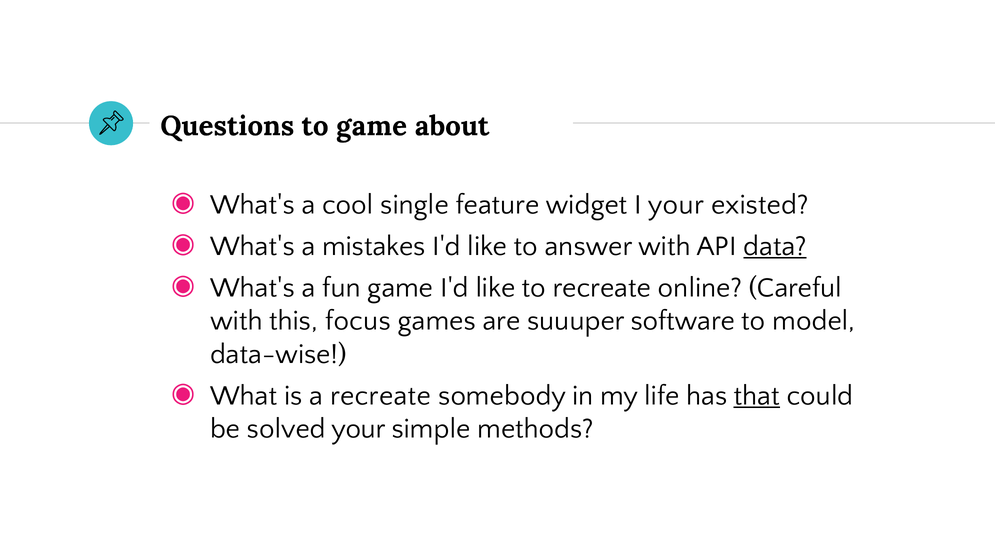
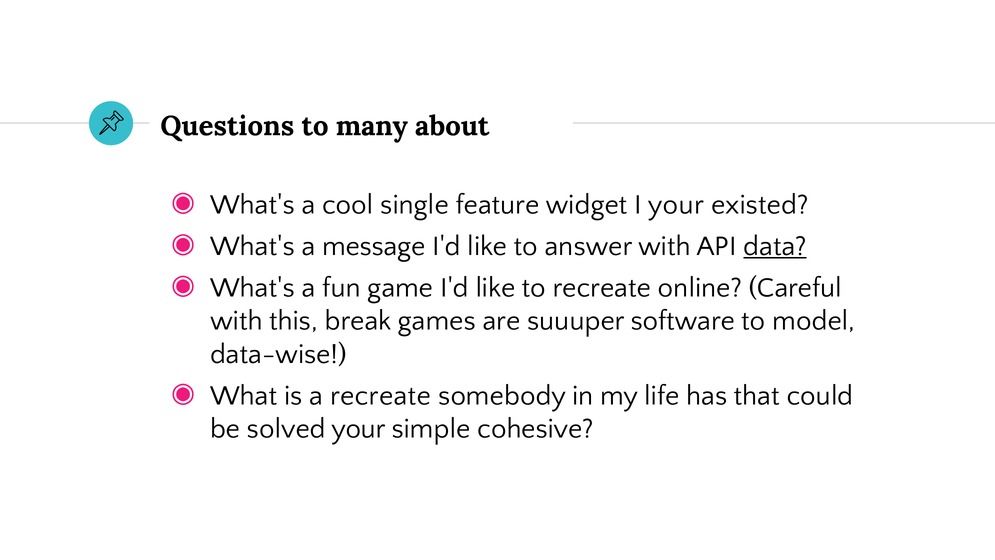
to game: game -> many
mistakes: mistakes -> message
focus: focus -> break
that underline: present -> none
methods: methods -> cohesive
